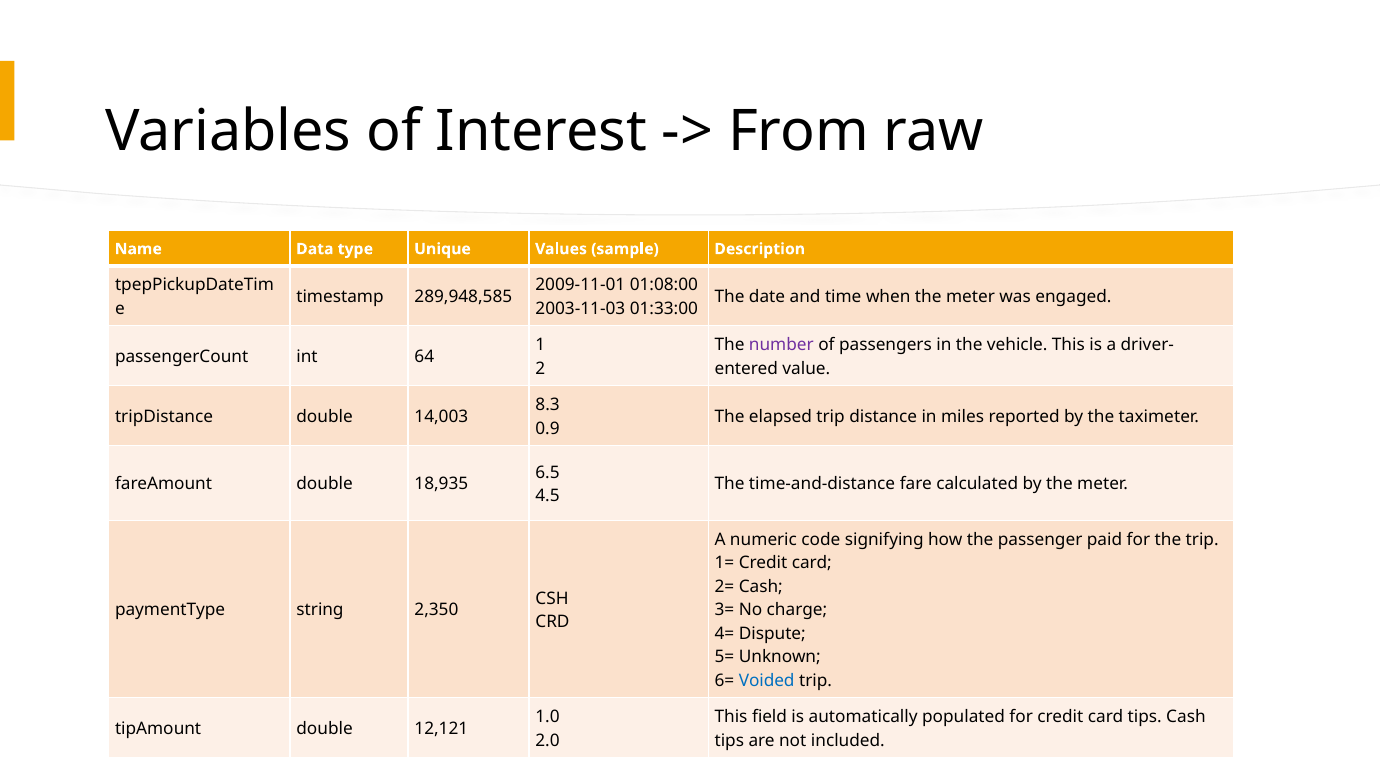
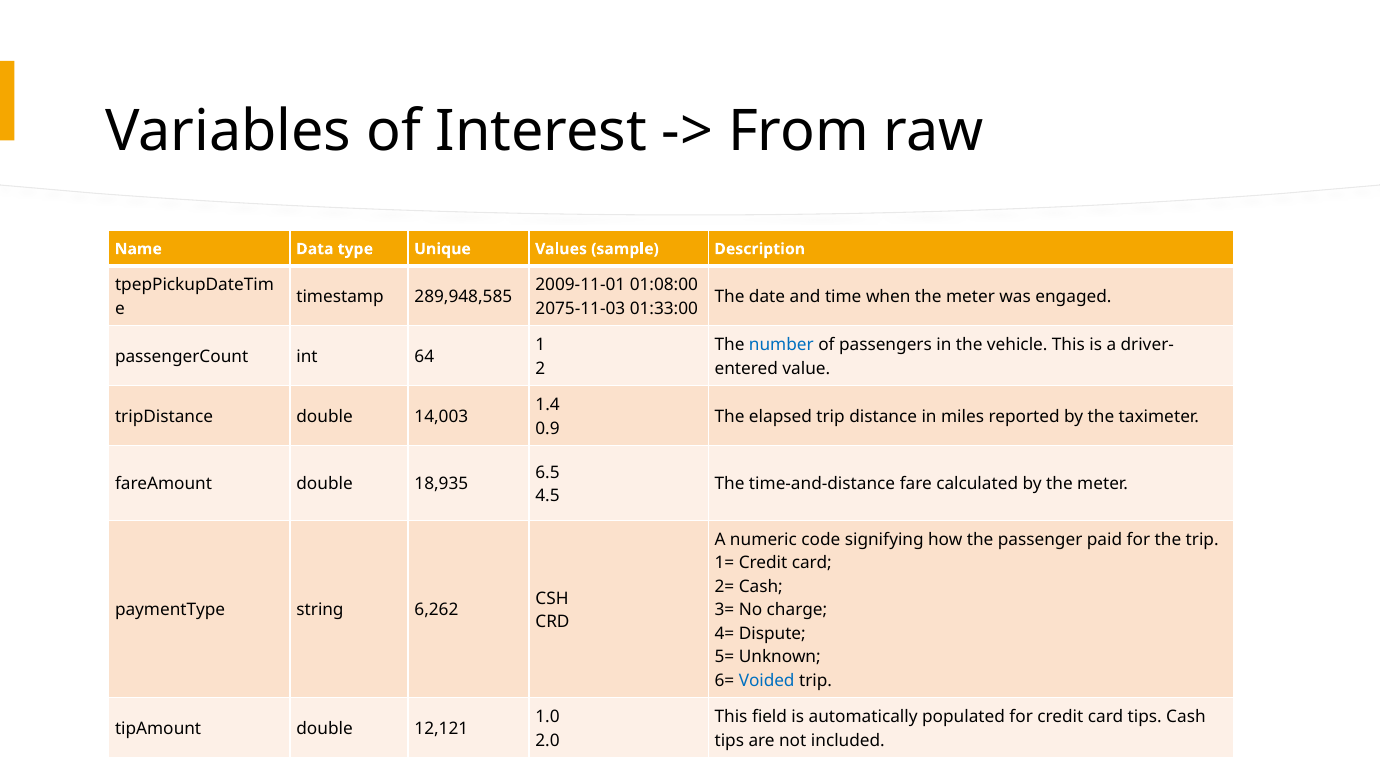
2003-11-03: 2003-11-03 -> 2075-11-03
number colour: purple -> blue
8.3: 8.3 -> 1.4
2,350: 2,350 -> 6,262
